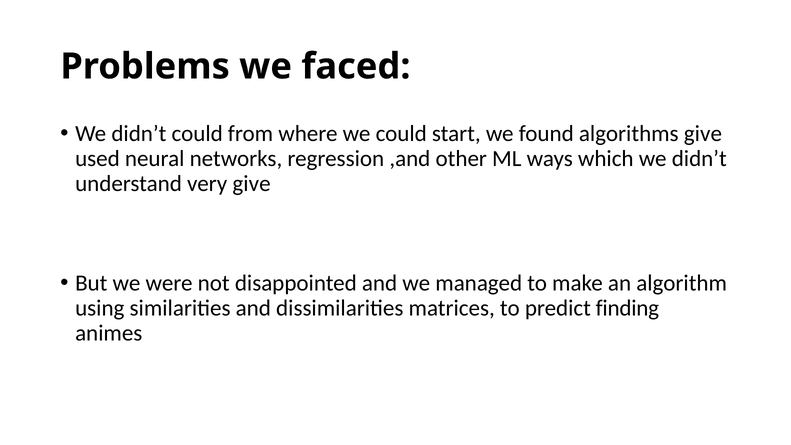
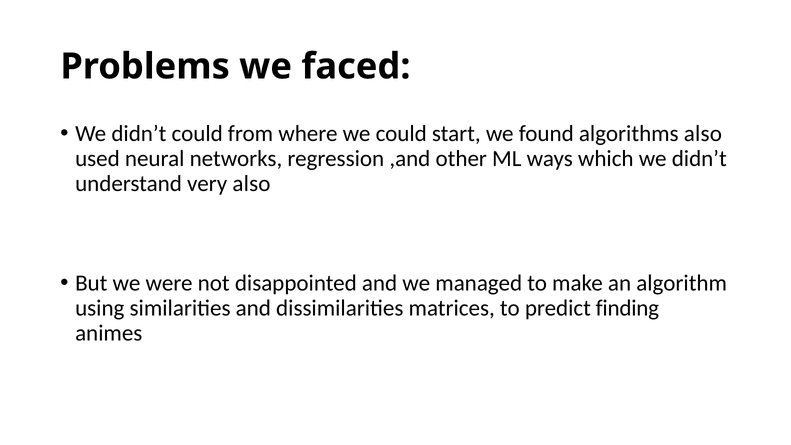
algorithms give: give -> also
very give: give -> also
